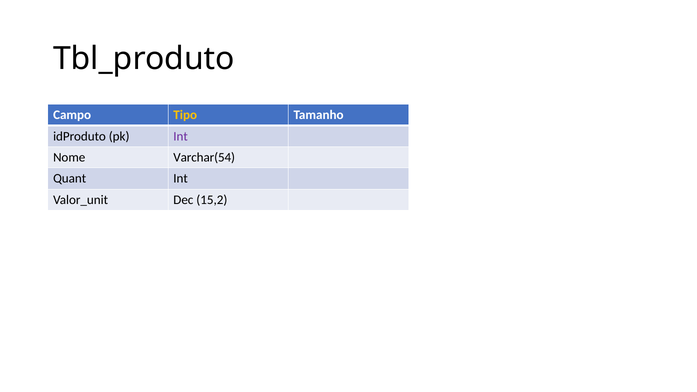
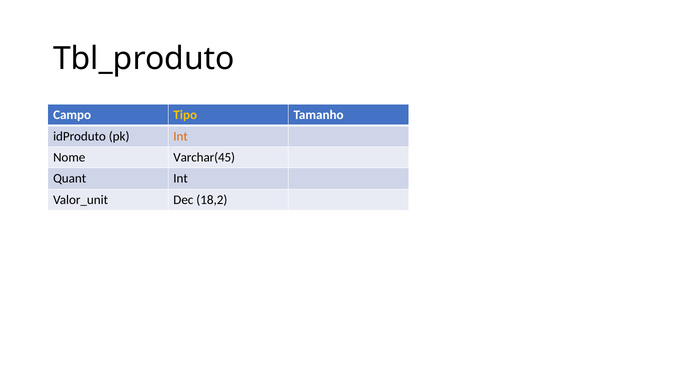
Int at (181, 136) colour: purple -> orange
Varchar(54: Varchar(54 -> Varchar(45
15,2: 15,2 -> 18,2
